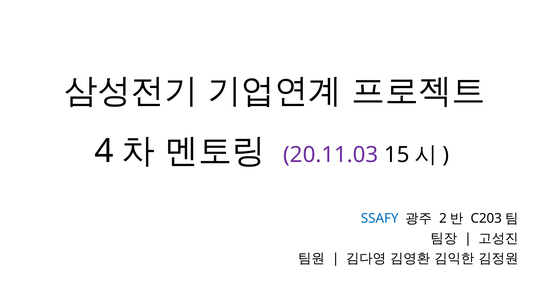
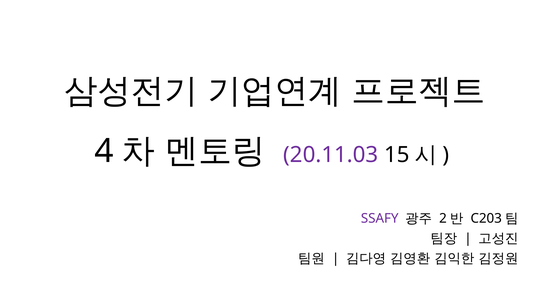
SSAFY colour: blue -> purple
